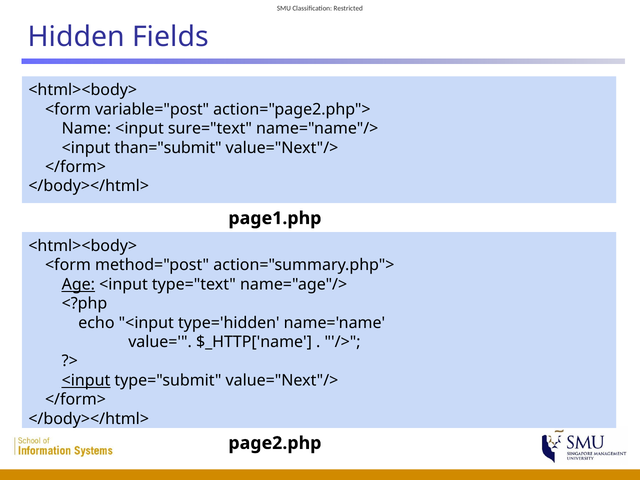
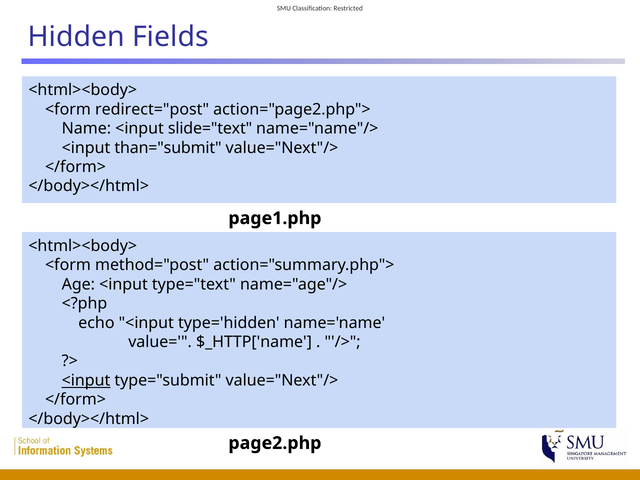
variable="post: variable="post -> redirect="post
sure="text: sure="text -> slide="text
Age underline: present -> none
